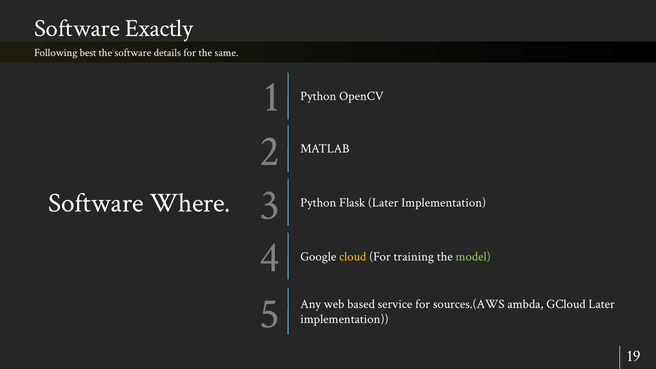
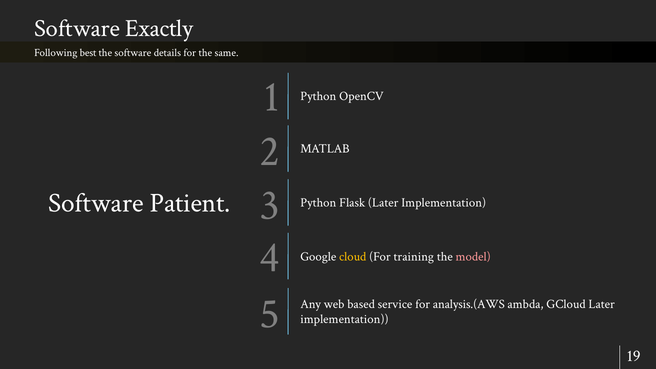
Where: Where -> Patient
model colour: light green -> pink
sources.(AWS: sources.(AWS -> analysis.(AWS
